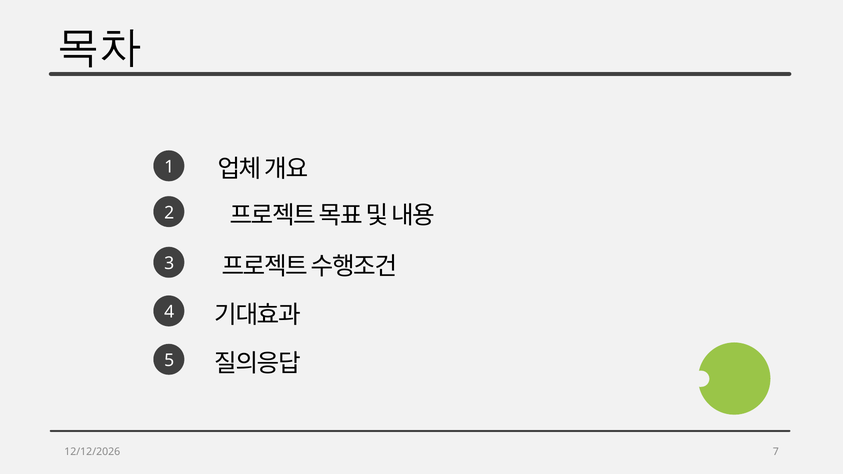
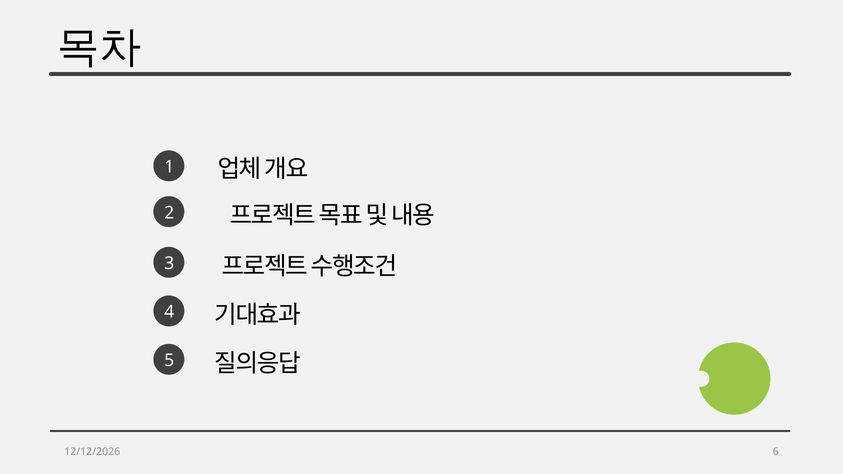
7: 7 -> 6
